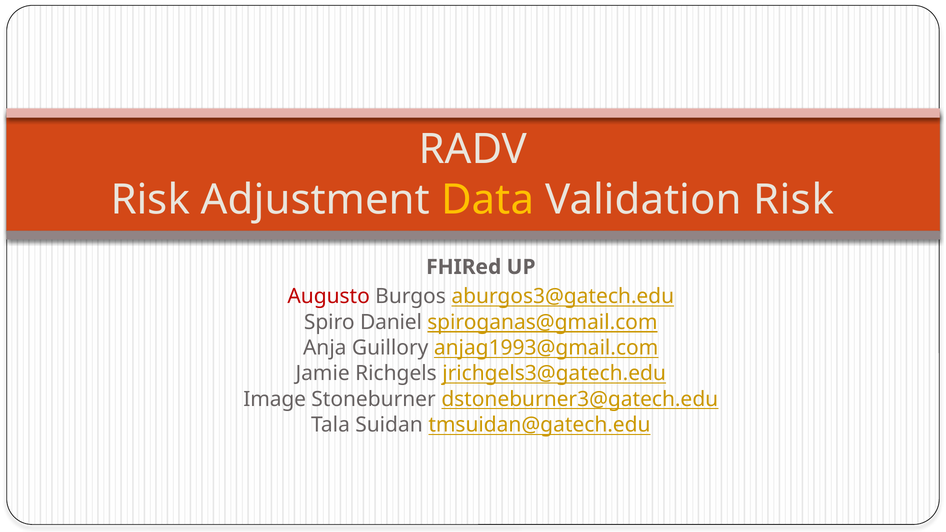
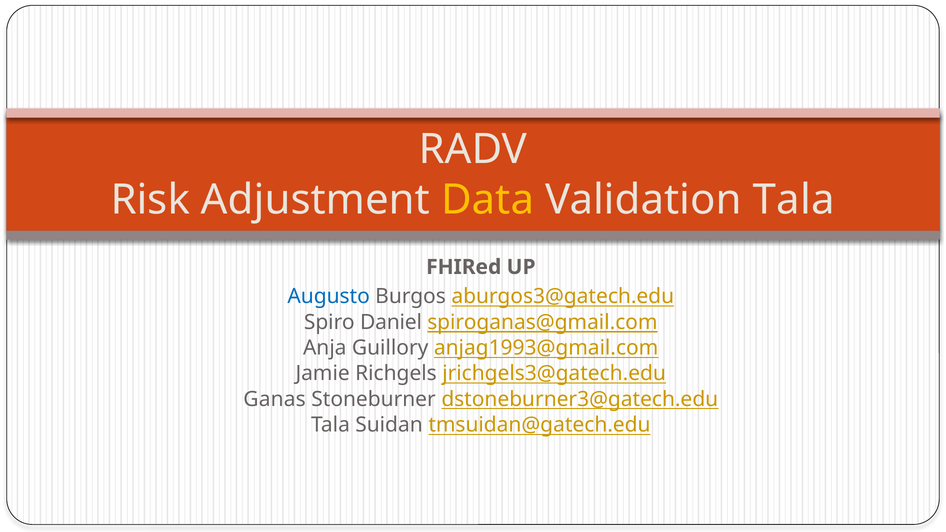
Validation Risk: Risk -> Tala
Augusto colour: red -> blue
Image: Image -> Ganas
